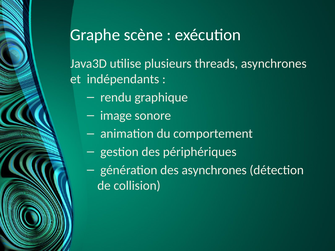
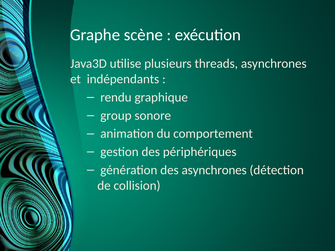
image: image -> group
